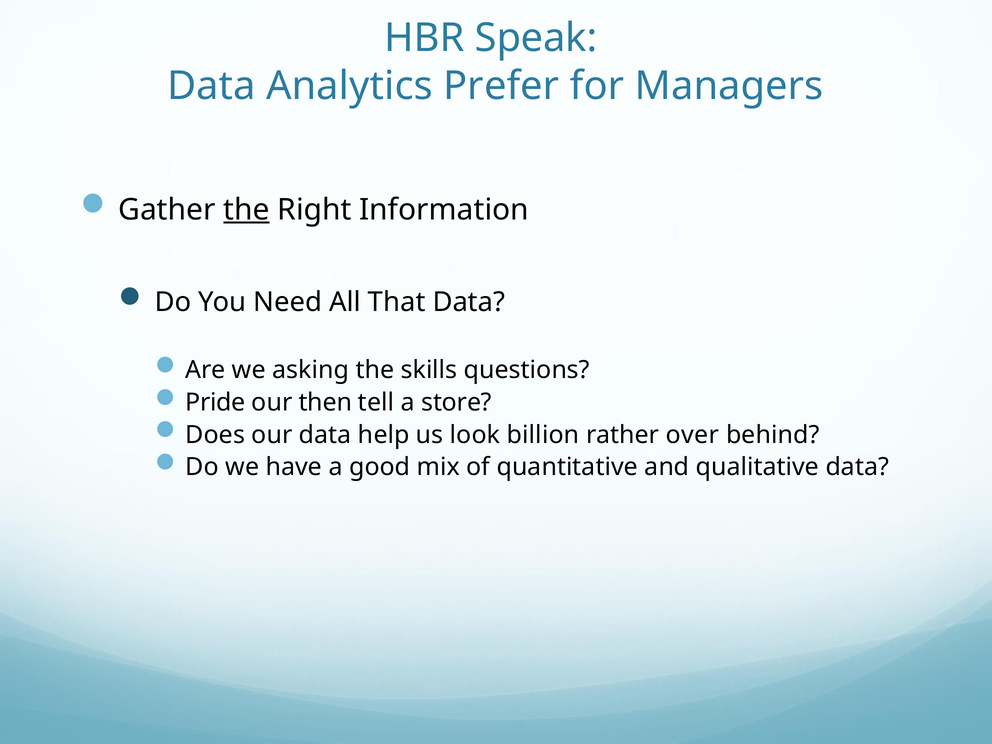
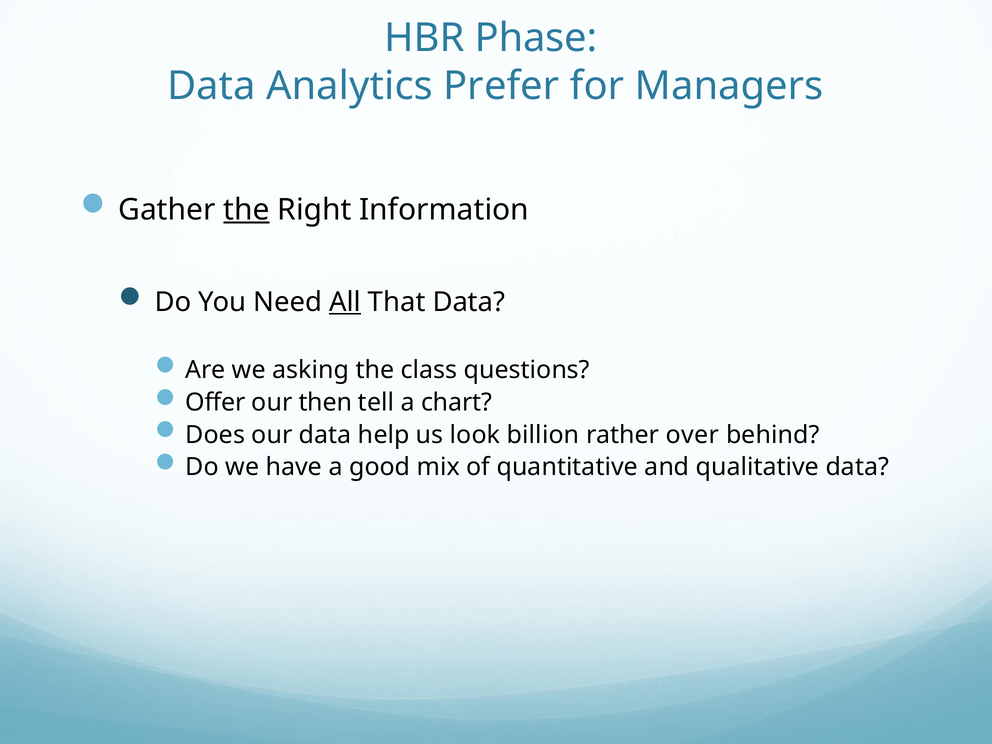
Speak: Speak -> Phase
All underline: none -> present
skills: skills -> class
Pride: Pride -> Offer
store: store -> chart
